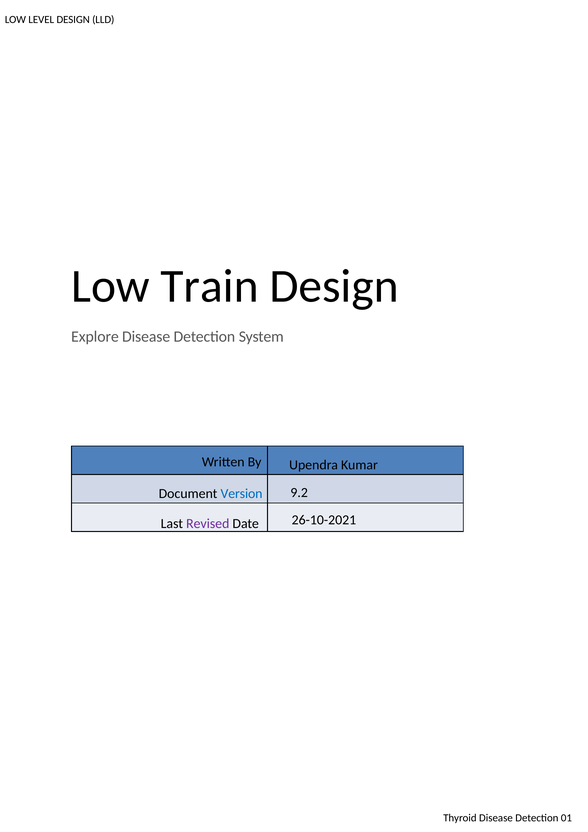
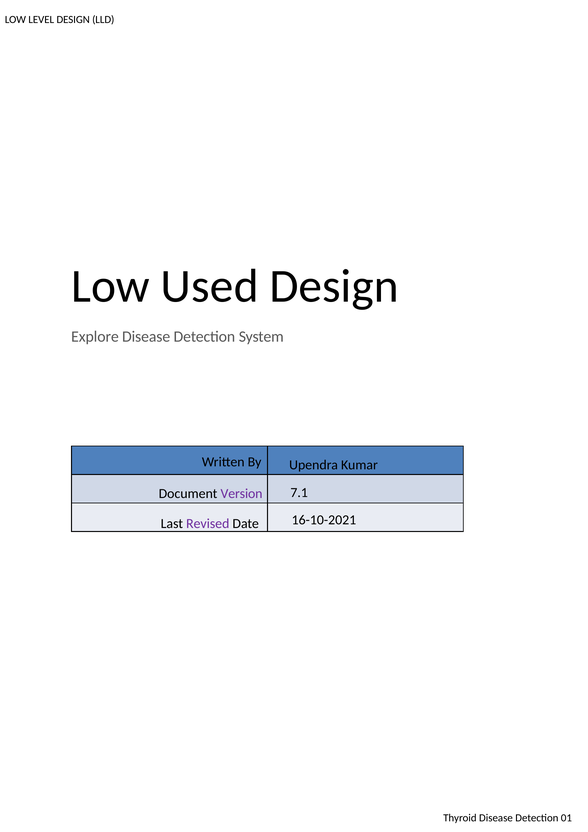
Train: Train -> Used
9.2: 9.2 -> 7.1
Version colour: blue -> purple
26-10-2021: 26-10-2021 -> 16-10-2021
